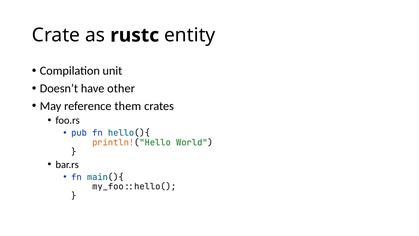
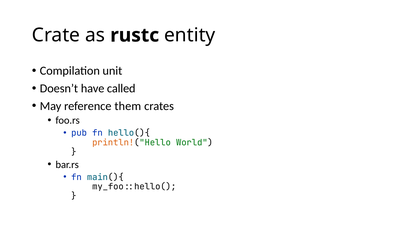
other: other -> called
